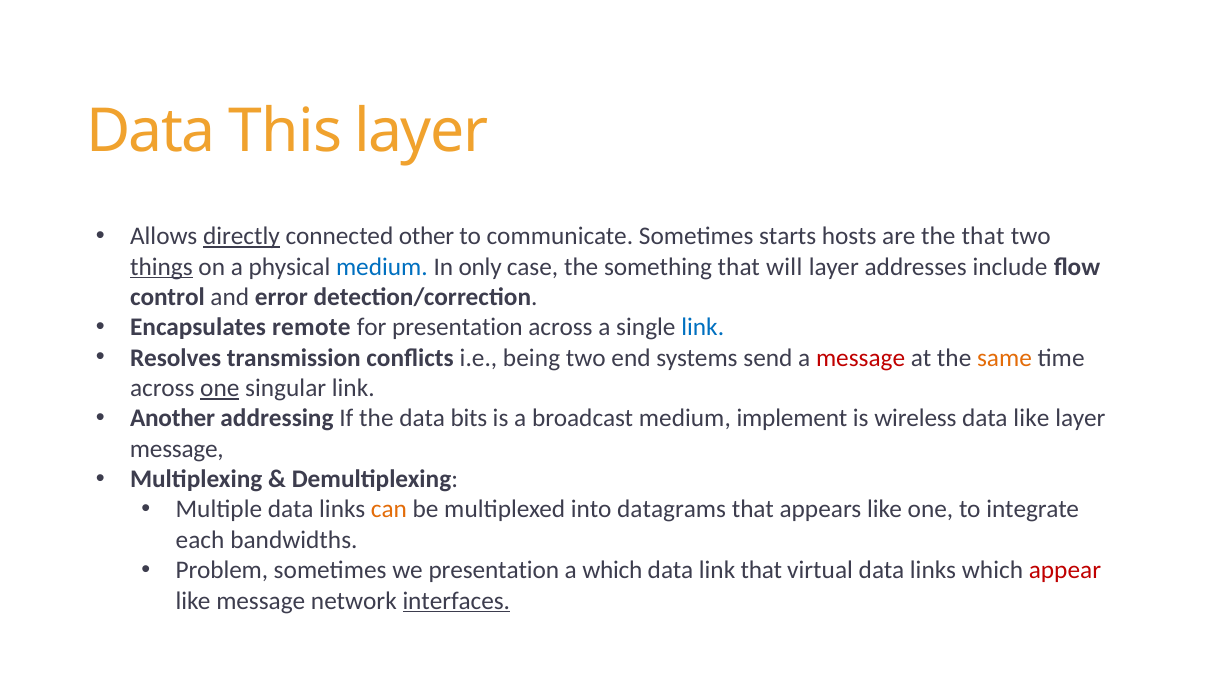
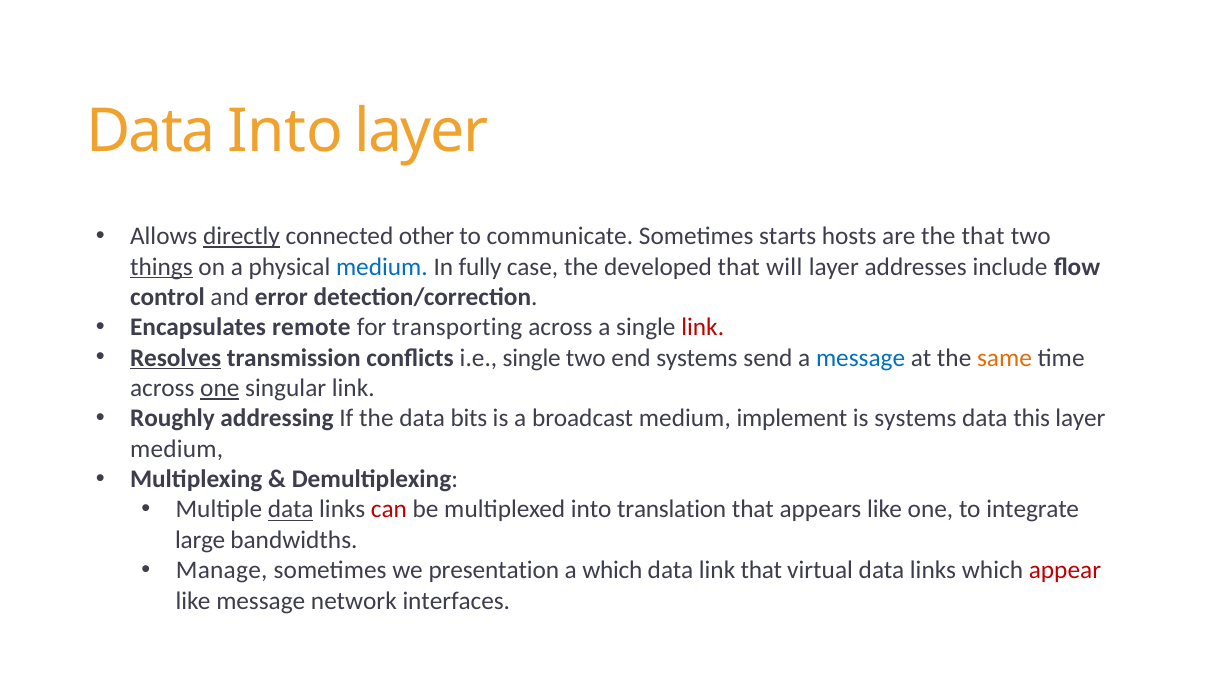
Data This: This -> Into
only: only -> fully
something: something -> developed
for presentation: presentation -> transporting
link at (703, 327) colour: blue -> red
Resolves underline: none -> present
i.e being: being -> single
message at (861, 358) colour: red -> blue
Another: Another -> Roughly
is wireless: wireless -> systems
data like: like -> this
message at (177, 449): message -> medium
data at (291, 510) underline: none -> present
can colour: orange -> red
datagrams: datagrams -> translation
each: each -> large
Problem: Problem -> Manage
interfaces underline: present -> none
